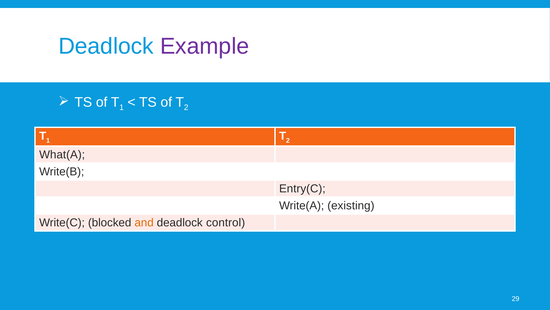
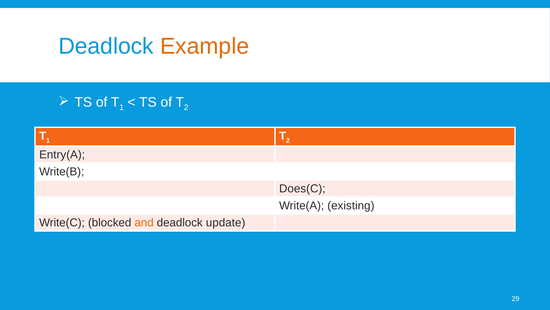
Example colour: purple -> orange
What(A: What(A -> Entry(A
Entry(C: Entry(C -> Does(C
control: control -> update
